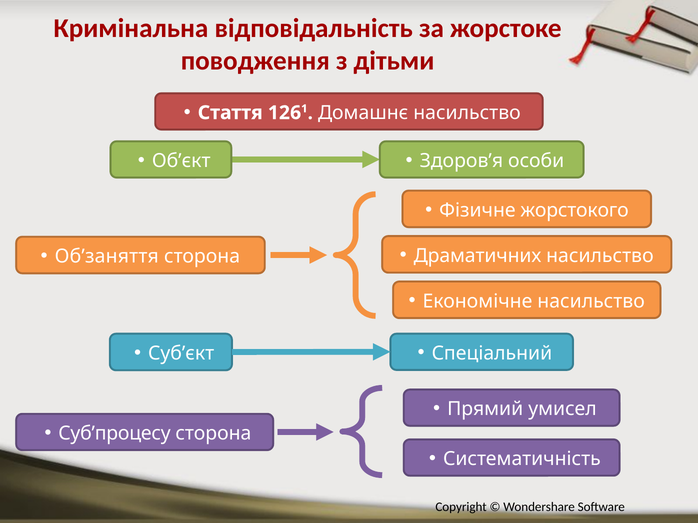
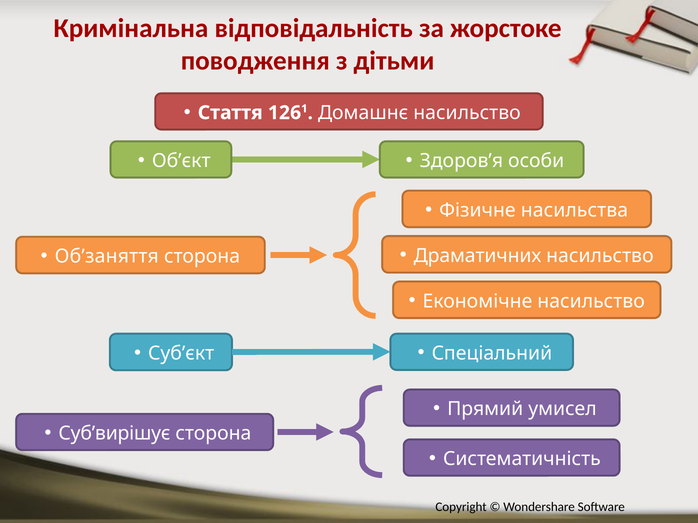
жорстокого: жорстокого -> насильства
Суб’процесу: Суб’процесу -> Суб’вирішує
